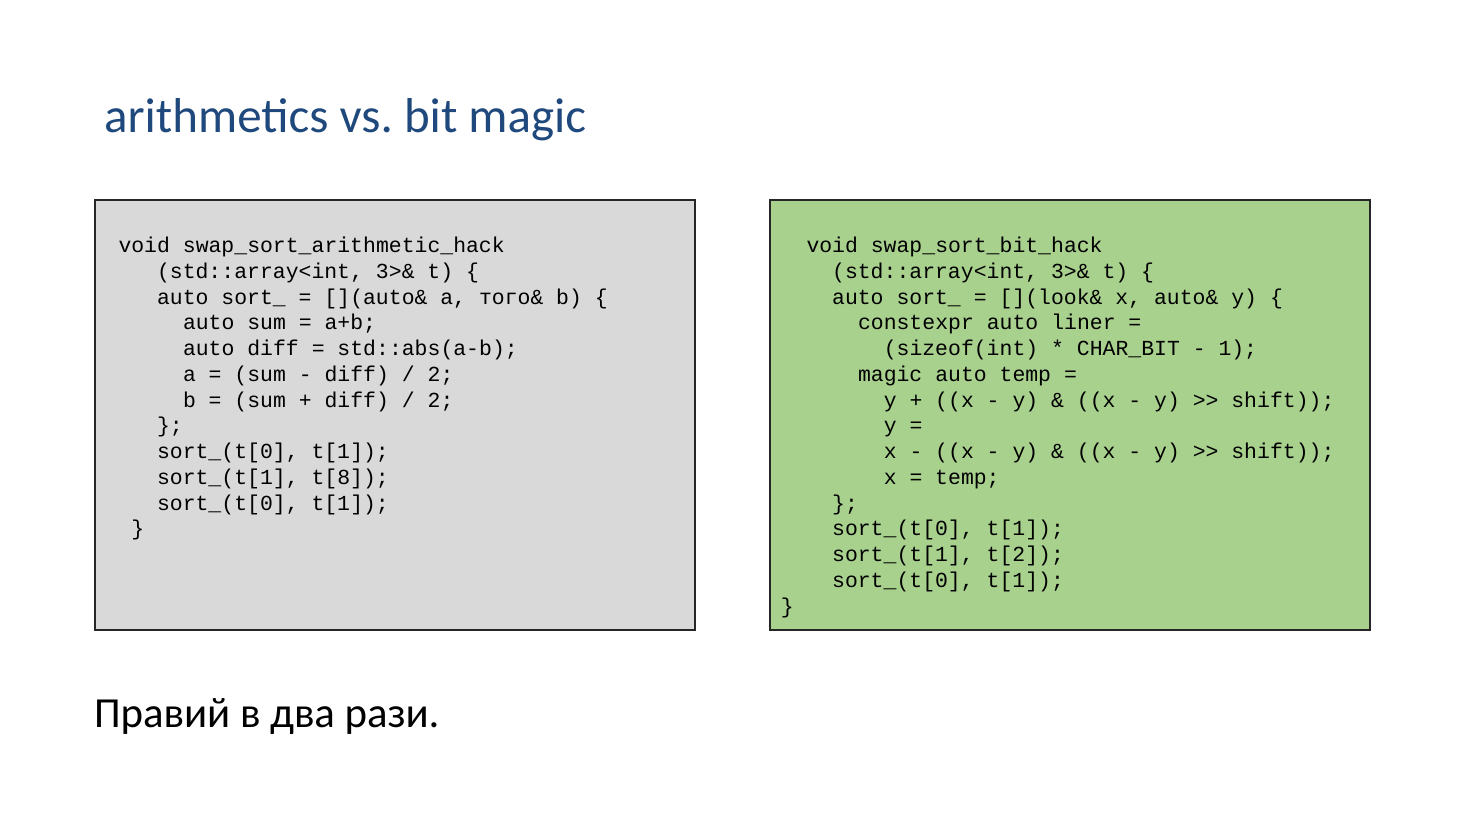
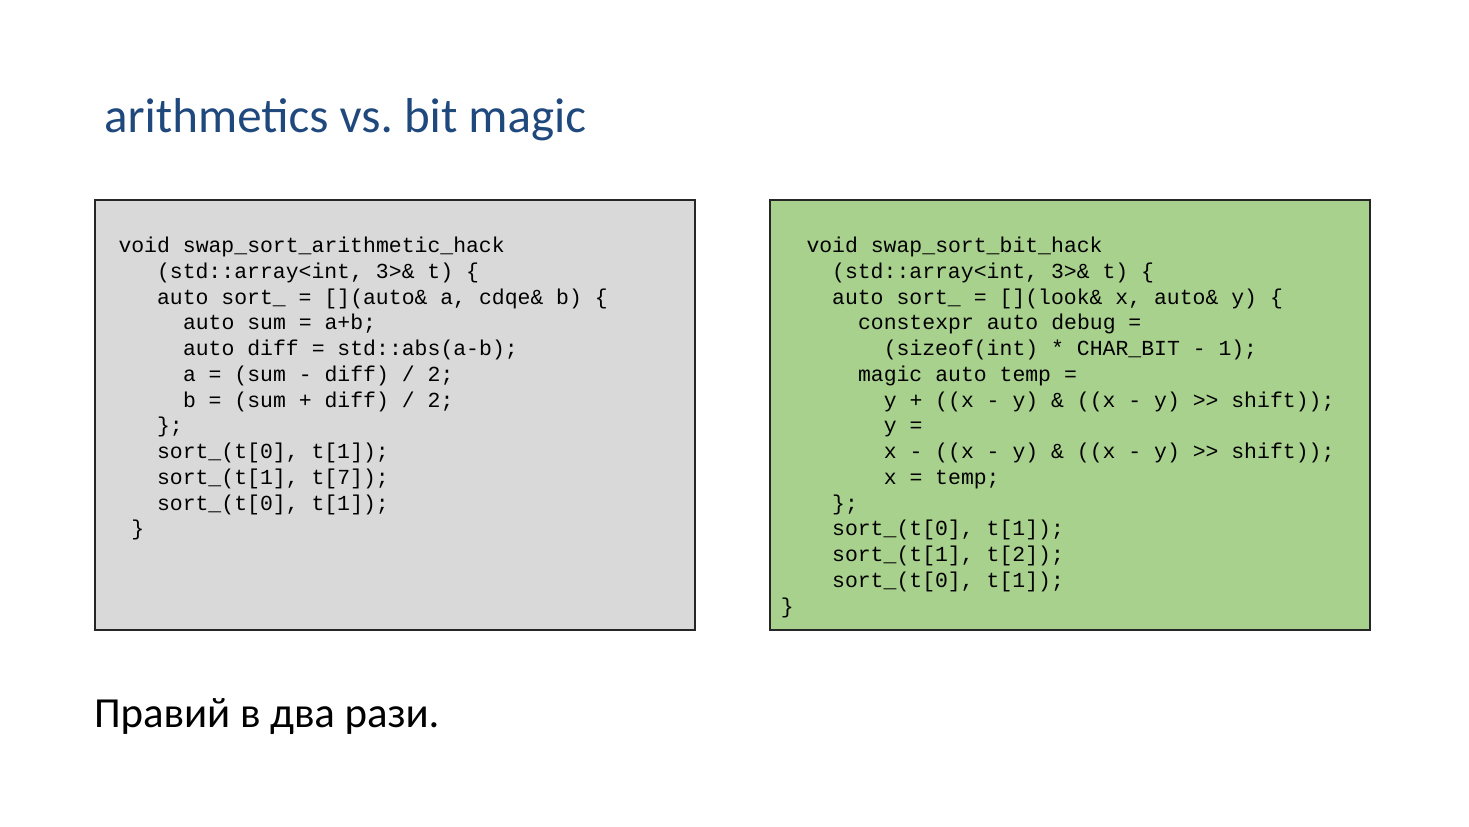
того&: того& -> cdqe&
liner: liner -> debug
t[8: t[8 -> t[7
